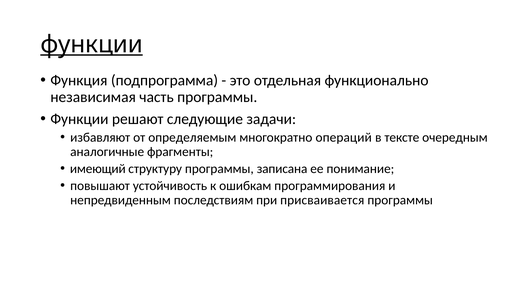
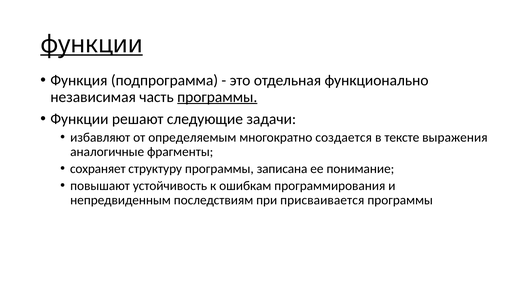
программы at (217, 97) underline: none -> present
операций: операций -> создается
очередным: очередным -> выражения
имеющий: имеющий -> сохраняет
